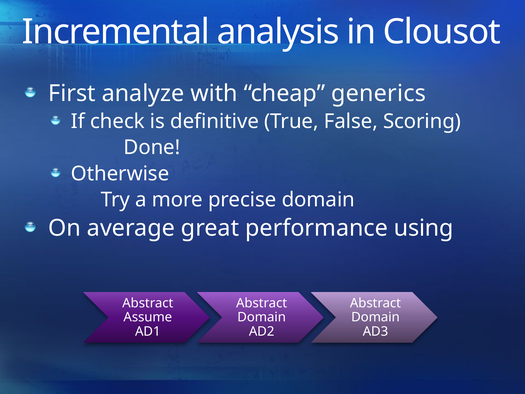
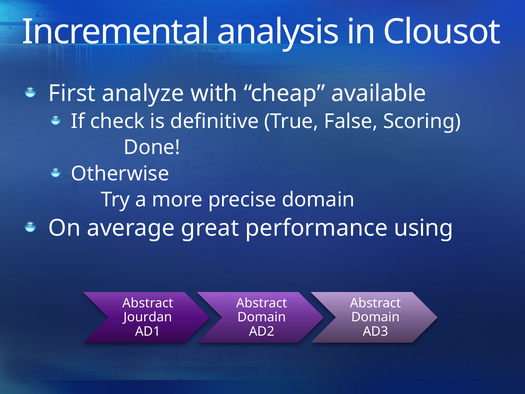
generics: generics -> available
Assume: Assume -> Jourdan
